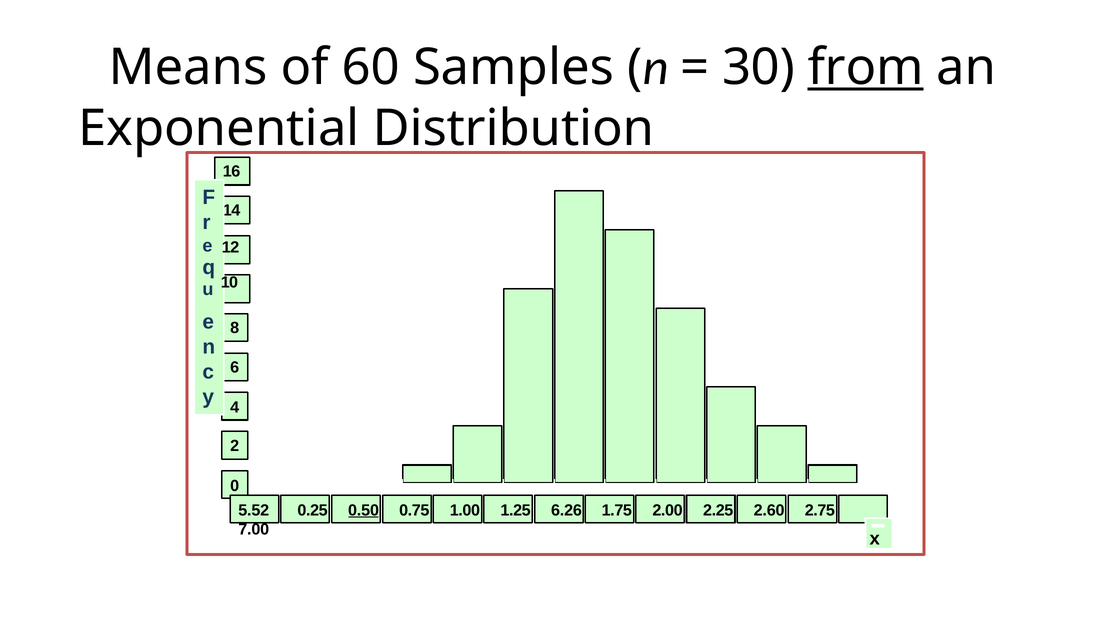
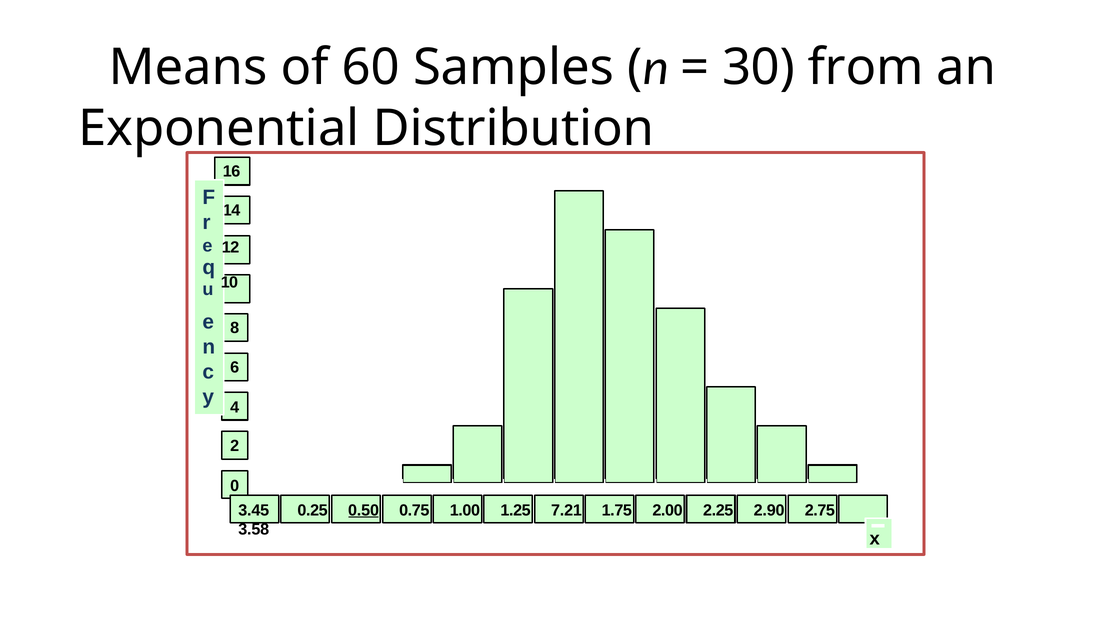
from underline: present -> none
5.52: 5.52 -> 3.45
6.26: 6.26 -> 7.21
2.60: 2.60 -> 2.90
7.00: 7.00 -> 3.58
